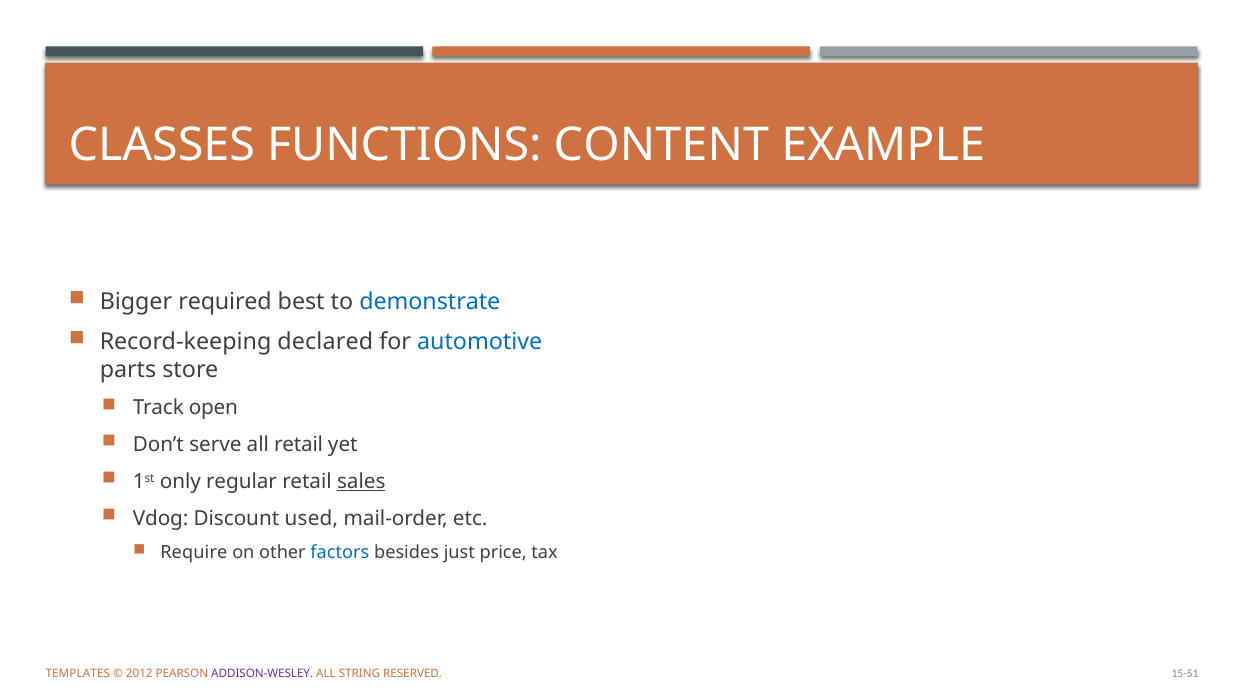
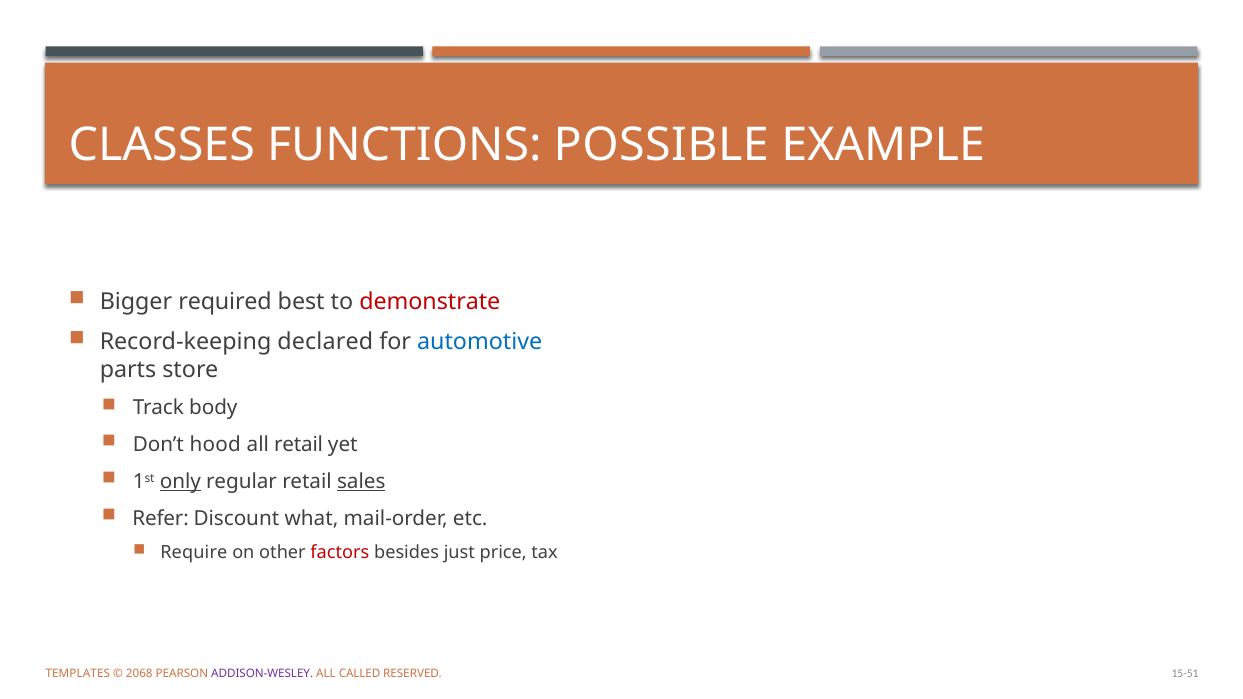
CONTENT: CONTENT -> POSSIBLE
demonstrate colour: blue -> red
open: open -> body
serve: serve -> hood
only underline: none -> present
Vdog: Vdog -> Refer
used: used -> what
factors colour: blue -> red
2012: 2012 -> 2068
STRING: STRING -> CALLED
